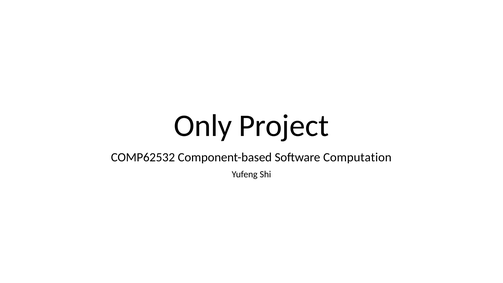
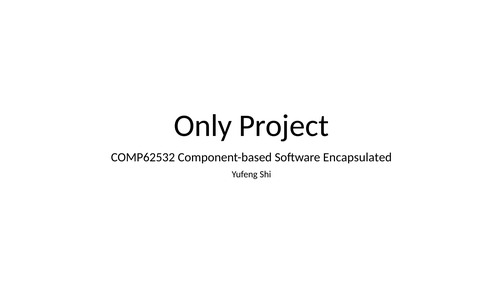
Computation: Computation -> Encapsulated
